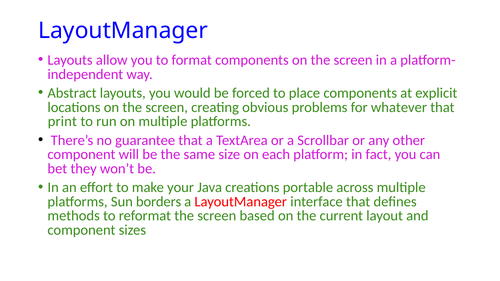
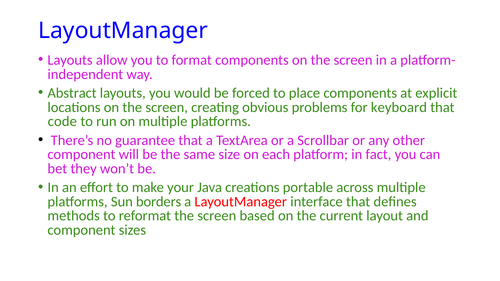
whatever: whatever -> keyboard
print: print -> code
